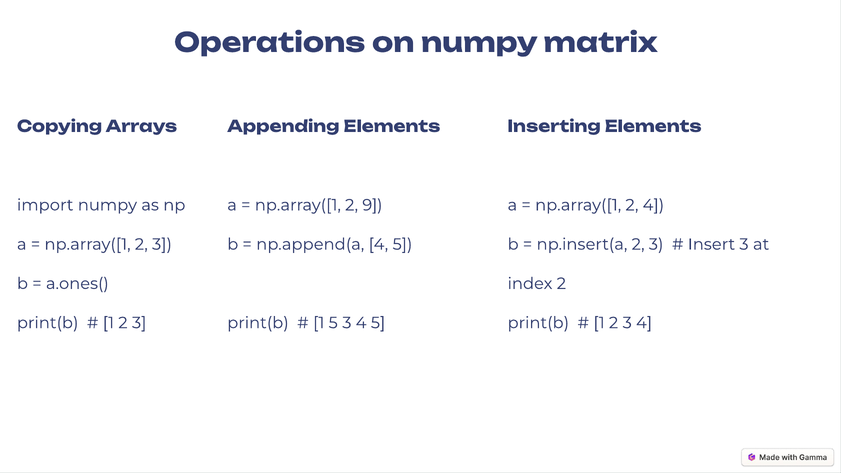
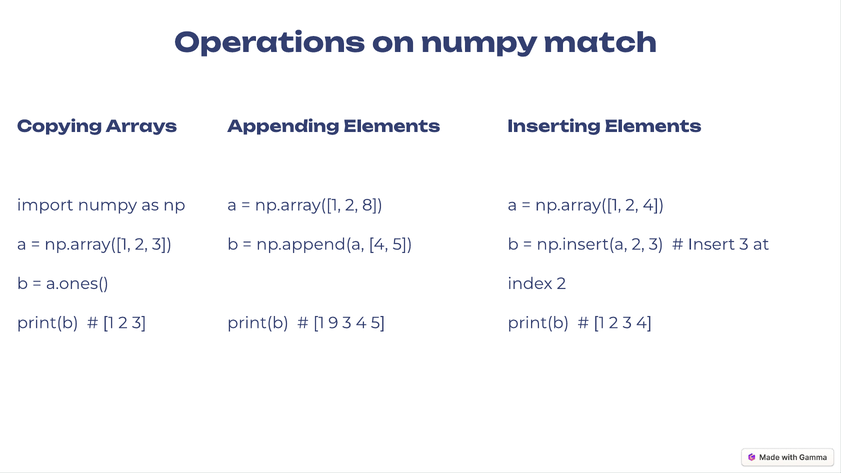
matrix: matrix -> match
9: 9 -> 8
1 5: 5 -> 9
